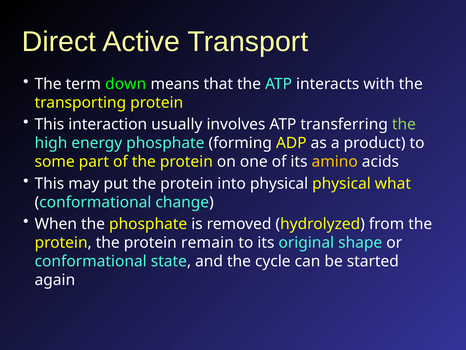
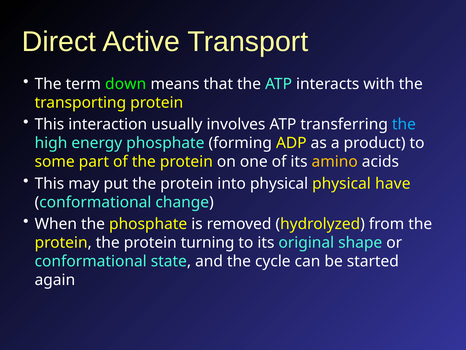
the at (404, 124) colour: light green -> light blue
what: what -> have
remain: remain -> turning
